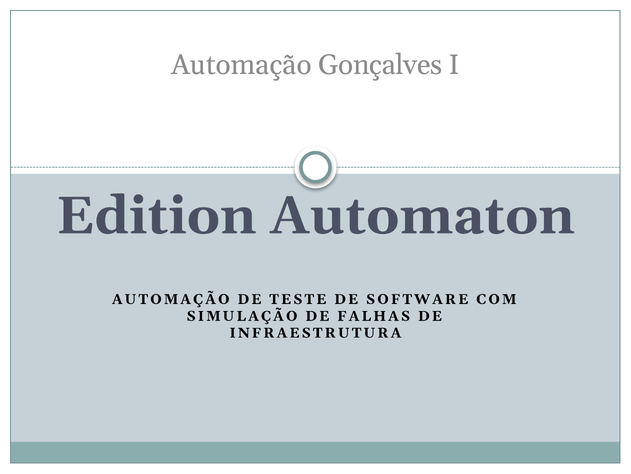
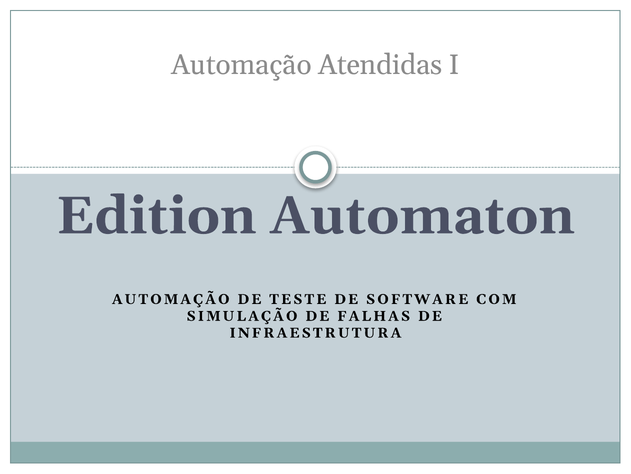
Gonçalves: Gonçalves -> Atendidas
